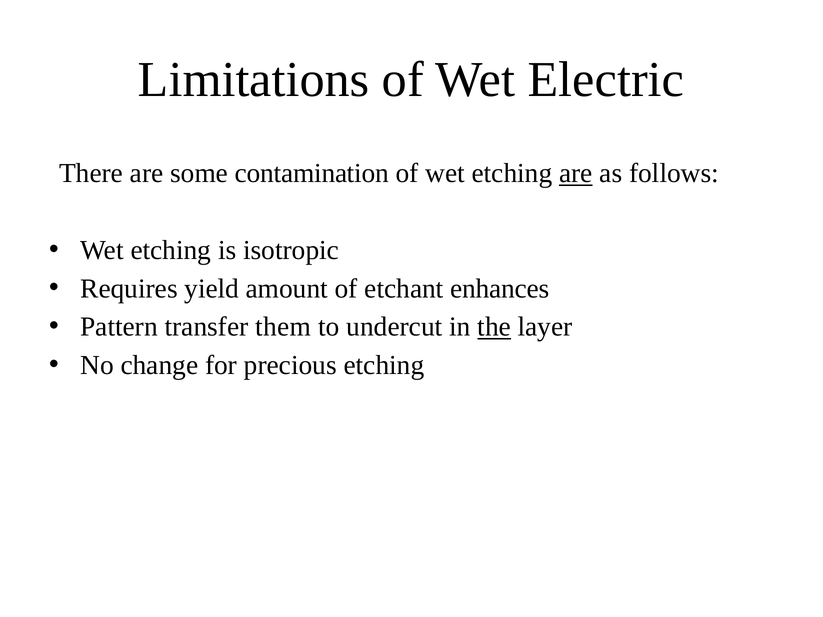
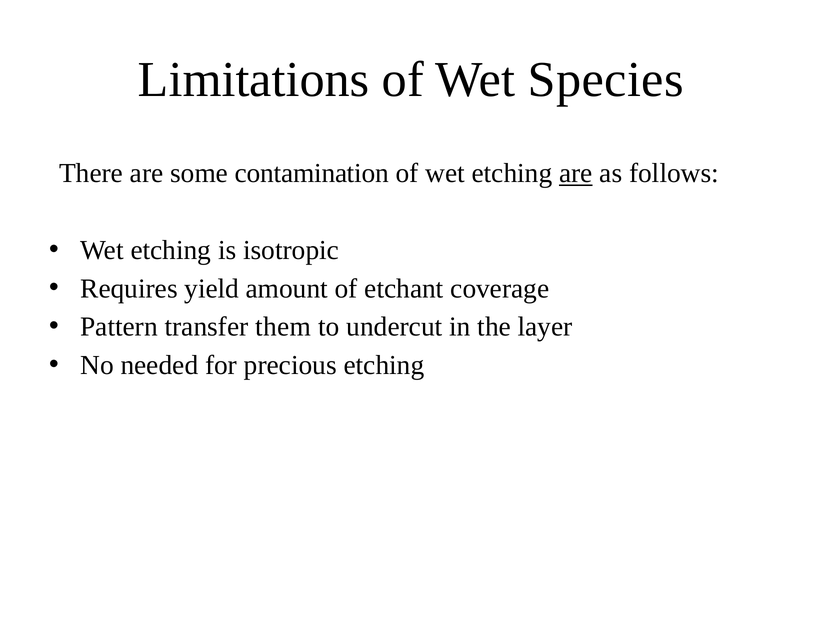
Electric: Electric -> Species
enhances: enhances -> coverage
the underline: present -> none
change: change -> needed
